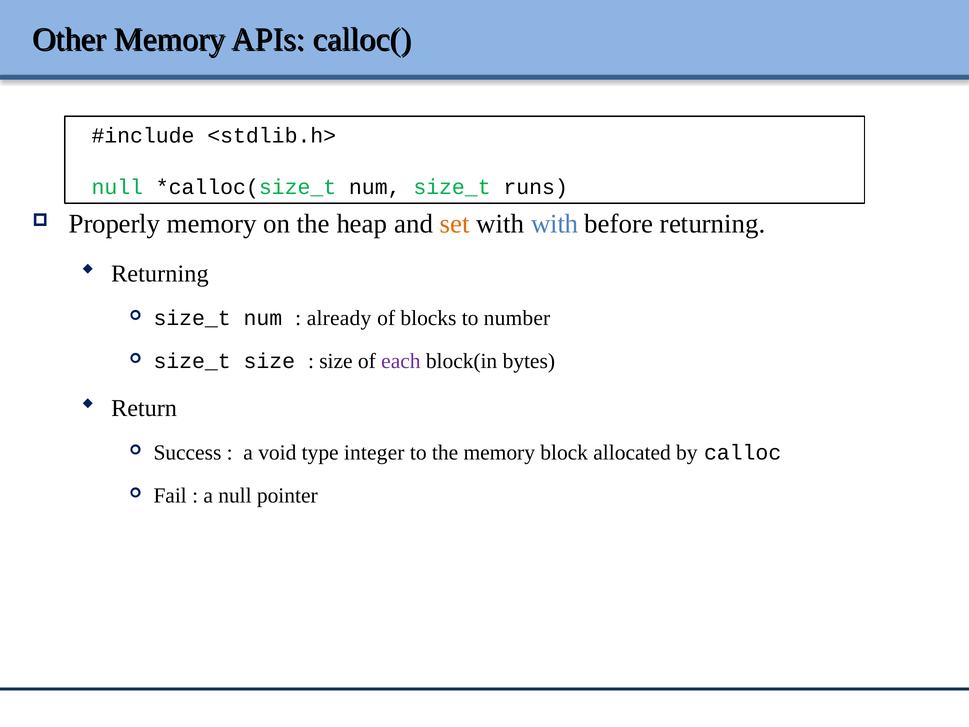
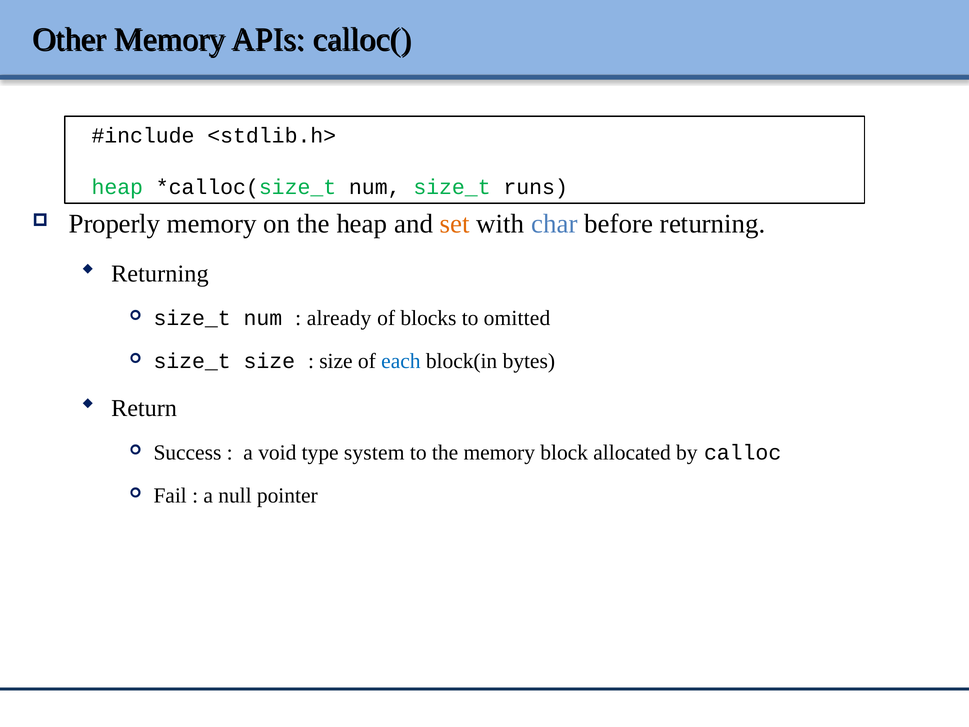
null at (117, 187): null -> heap
with with: with -> char
number: number -> omitted
each colour: purple -> blue
integer: integer -> system
